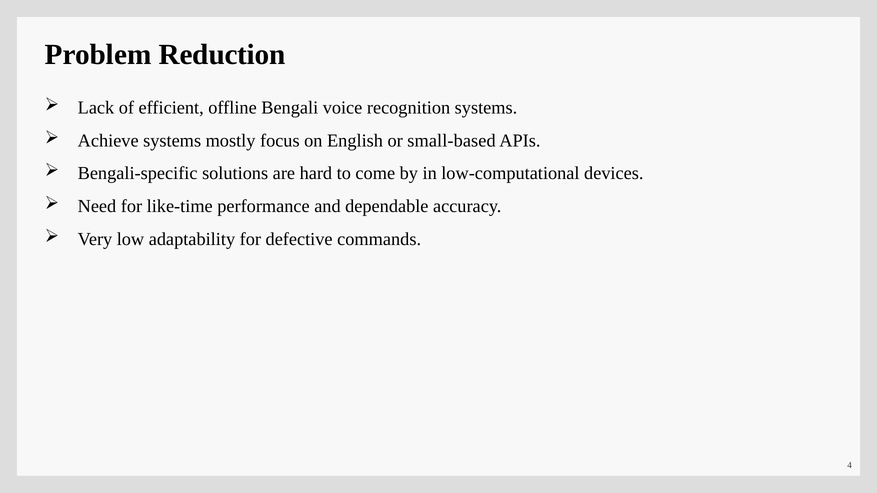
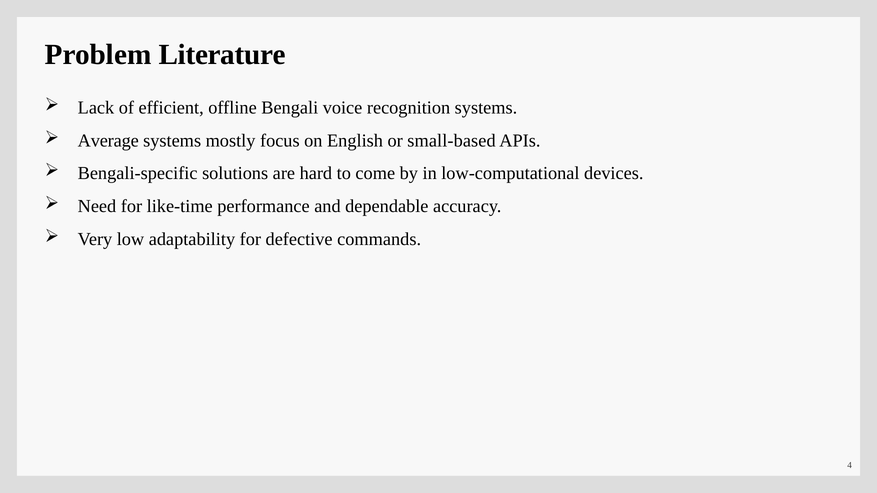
Reduction: Reduction -> Literature
Achieve: Achieve -> Average
